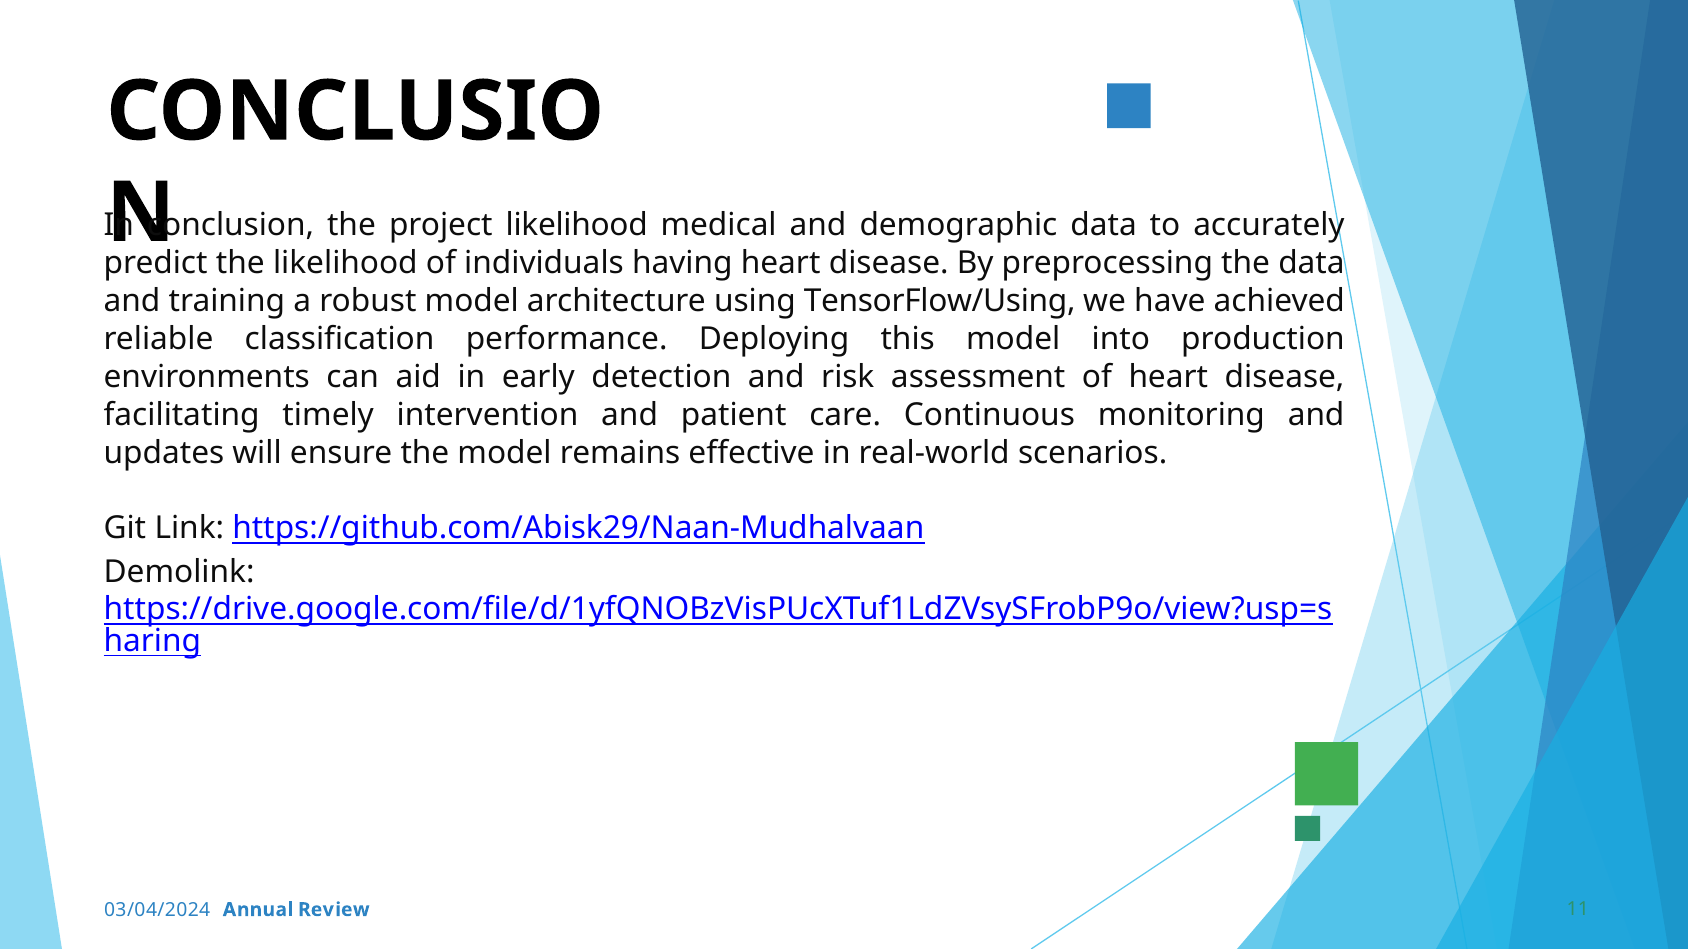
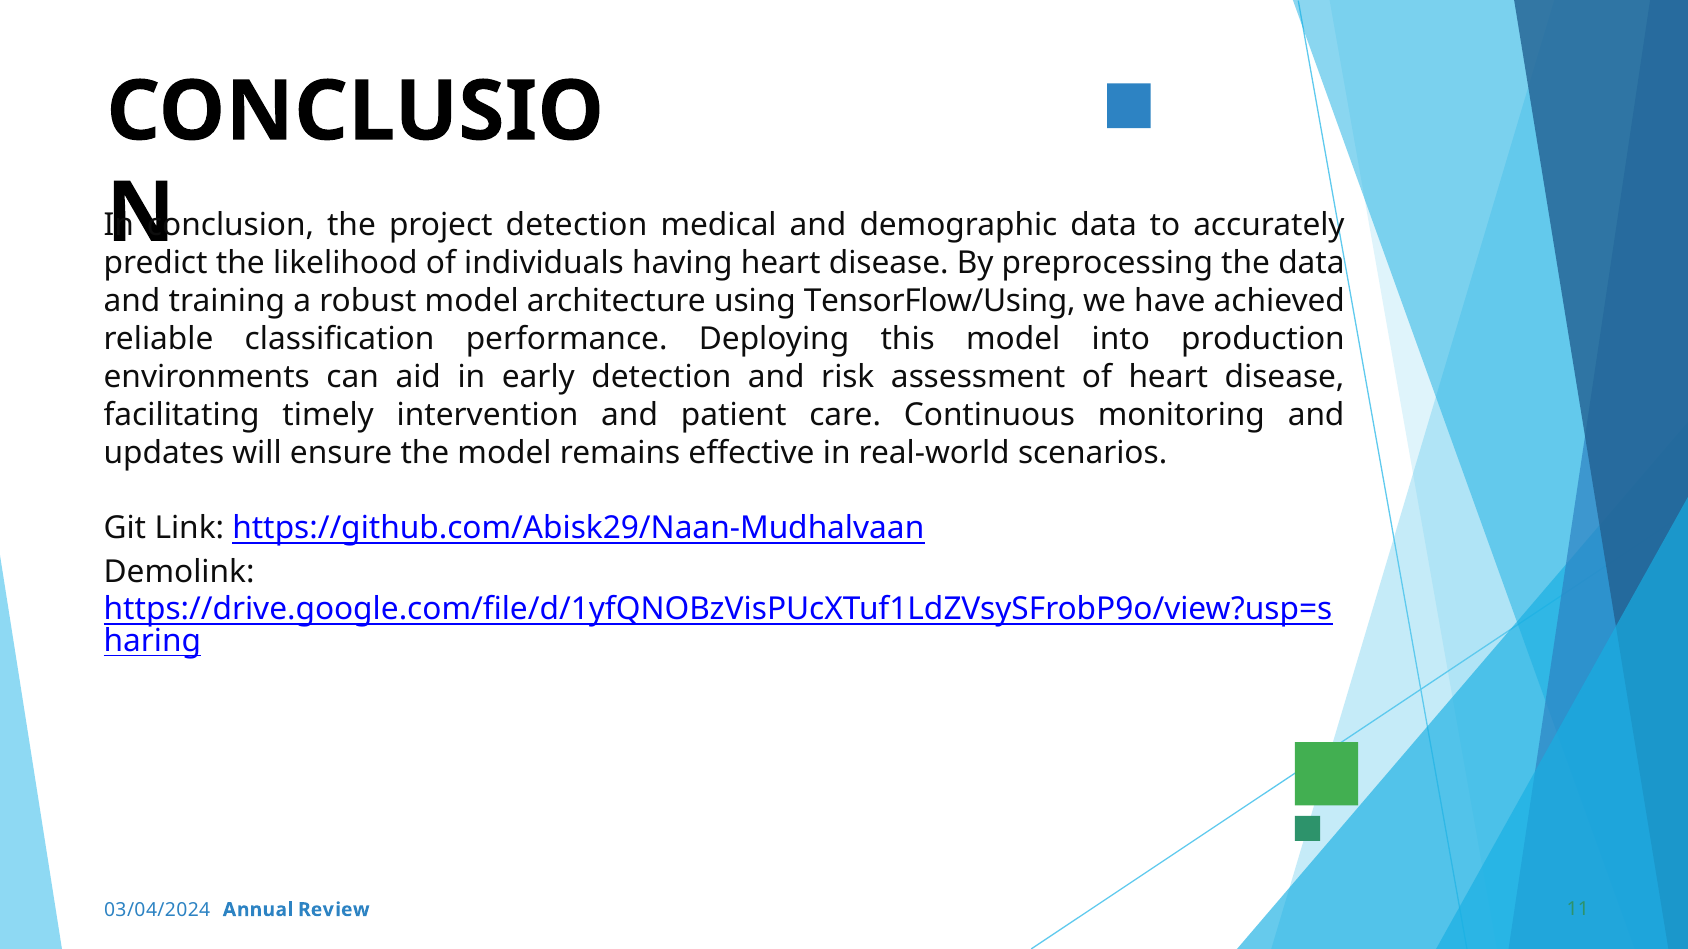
project likelihood: likelihood -> detection
